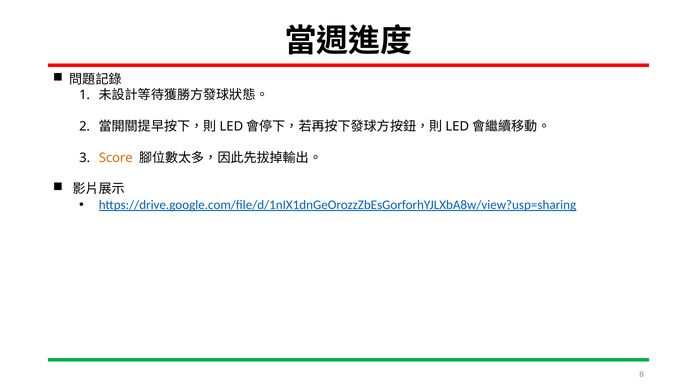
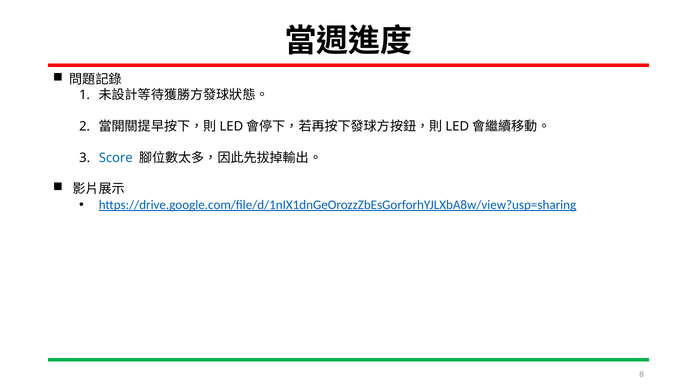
Score colour: orange -> blue
